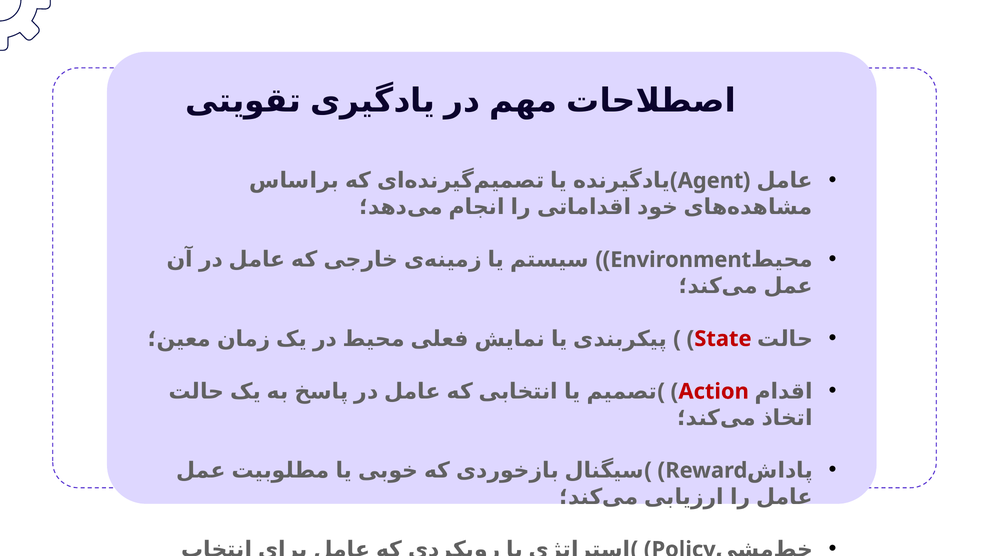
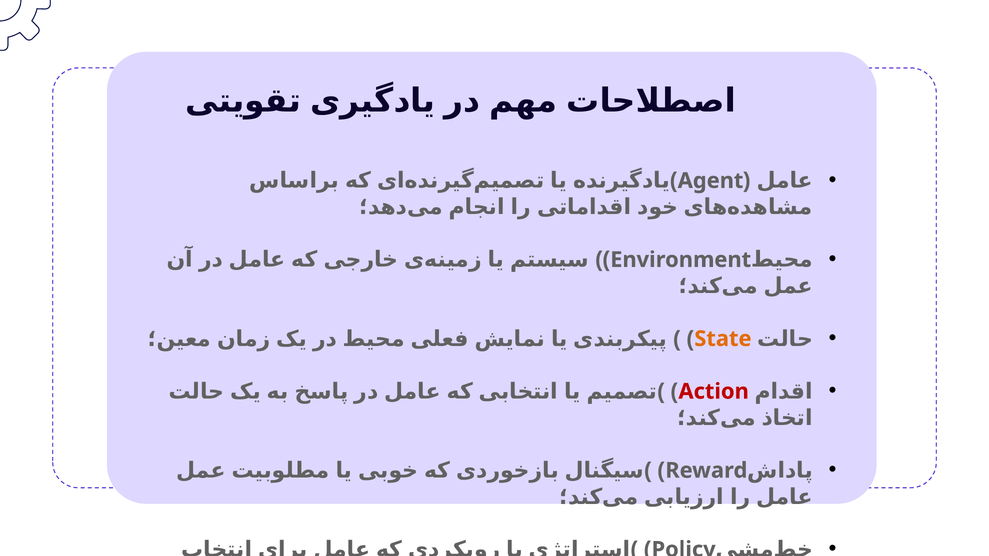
State colour: red -> orange
